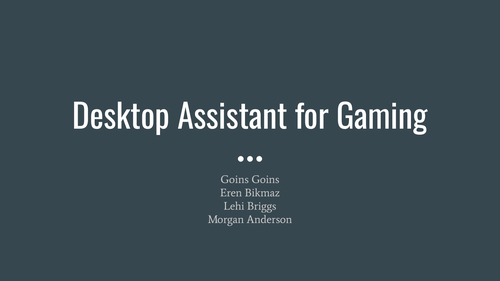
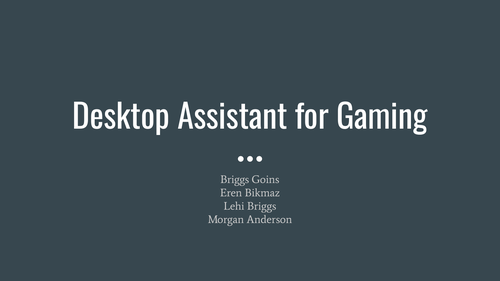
Goins at (235, 180): Goins -> Briggs
